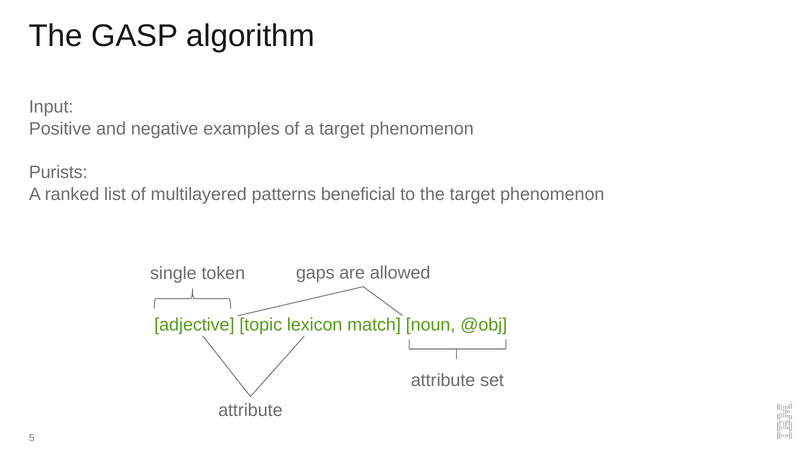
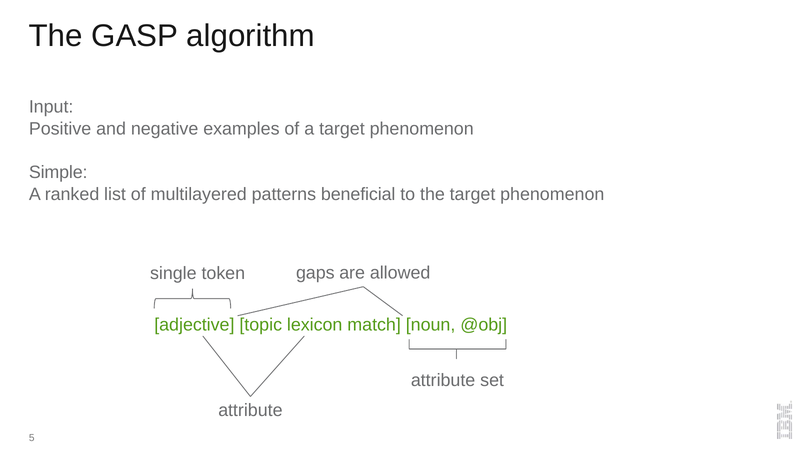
Purists: Purists -> Simple
